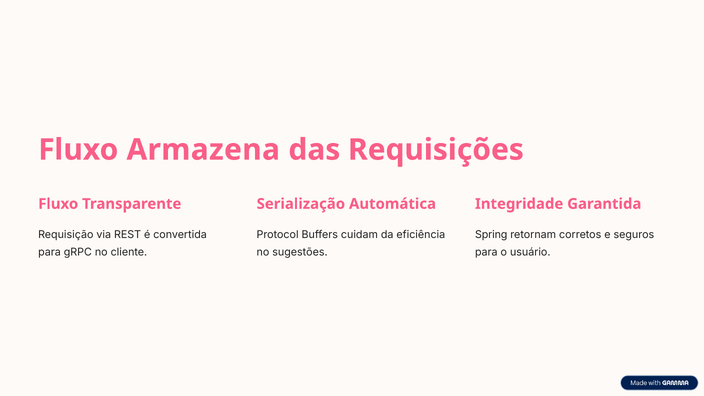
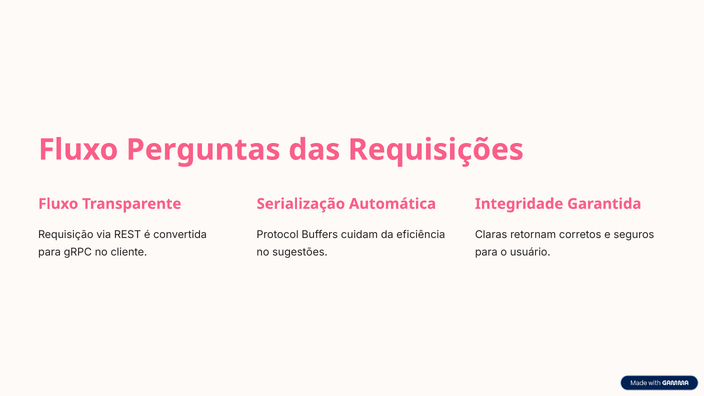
Armazena: Armazena -> Perguntas
Spring: Spring -> Claras
